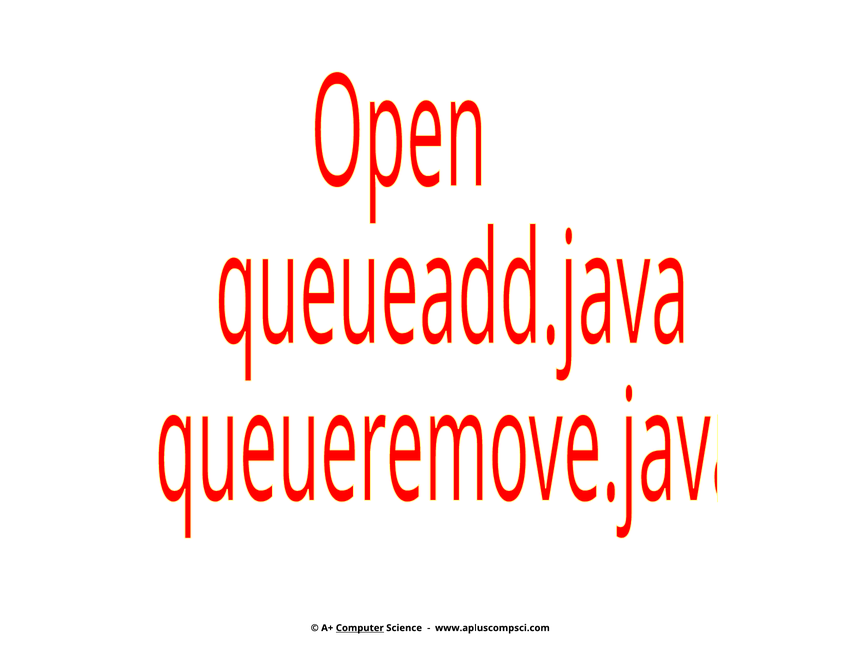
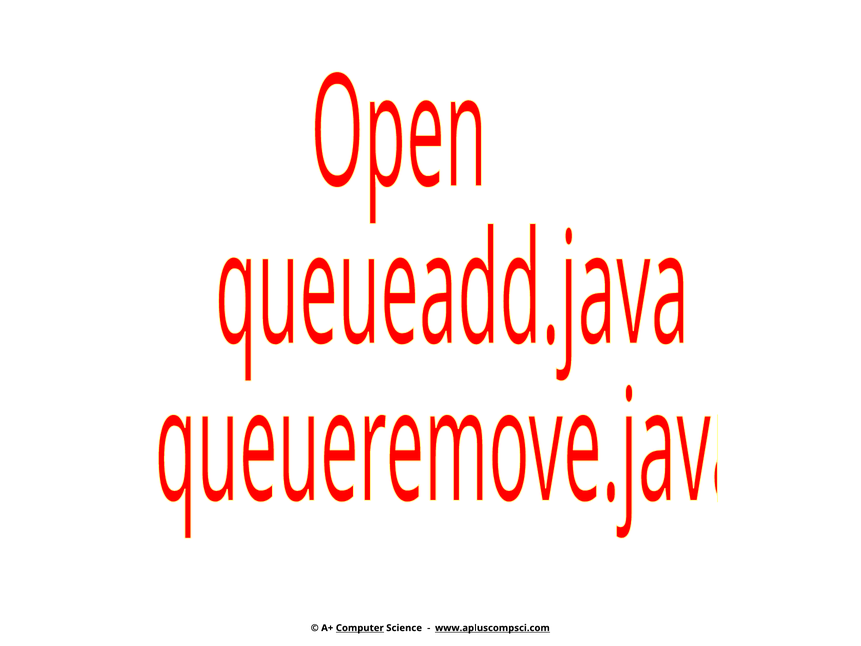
www.apluscompsci.com underline: none -> present
